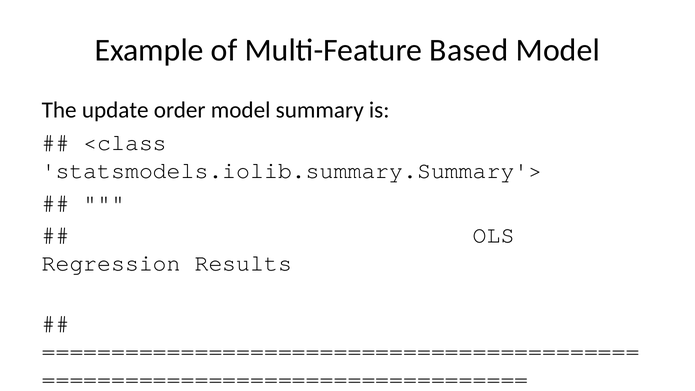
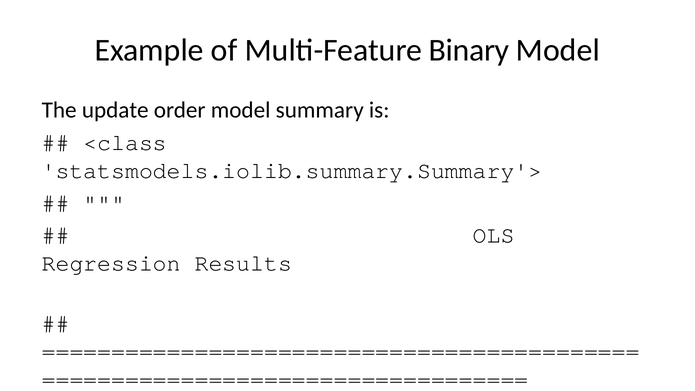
Based: Based -> Binary
